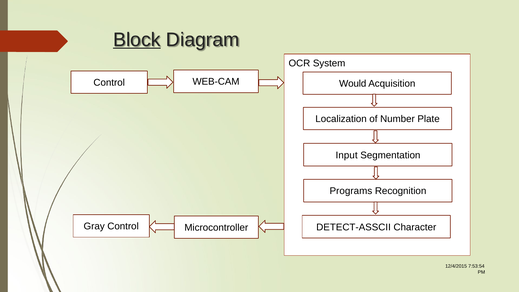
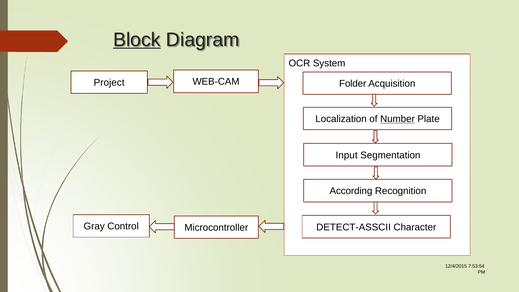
Control at (109, 82): Control -> Project
Would: Would -> Folder
Number underline: none -> present
Programs: Programs -> According
